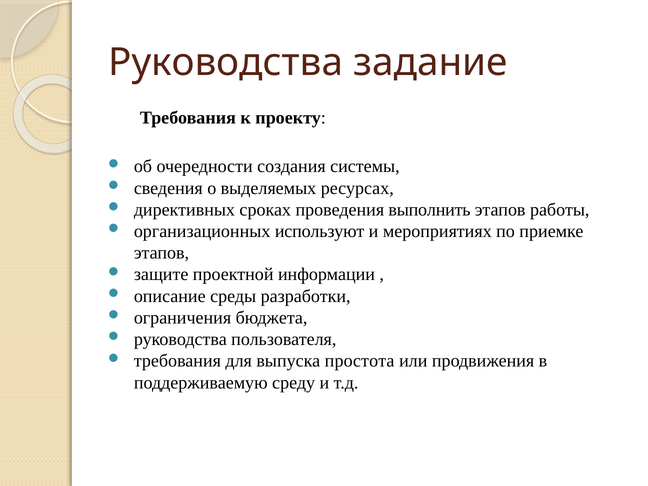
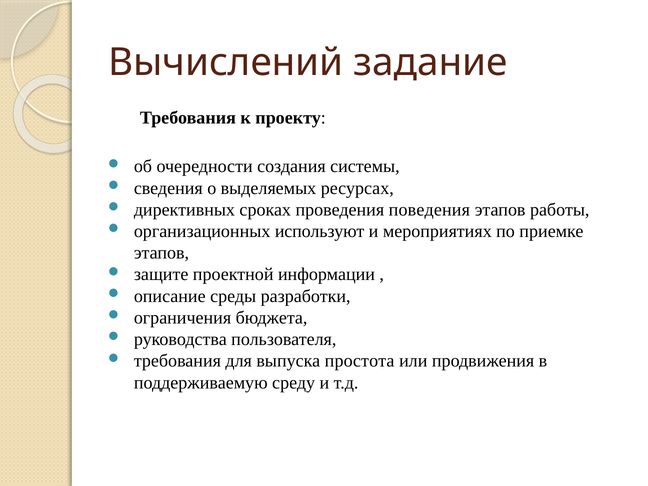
Руководства at (226, 63): Руководства -> Вычислений
выполнить: выполнить -> поведения
